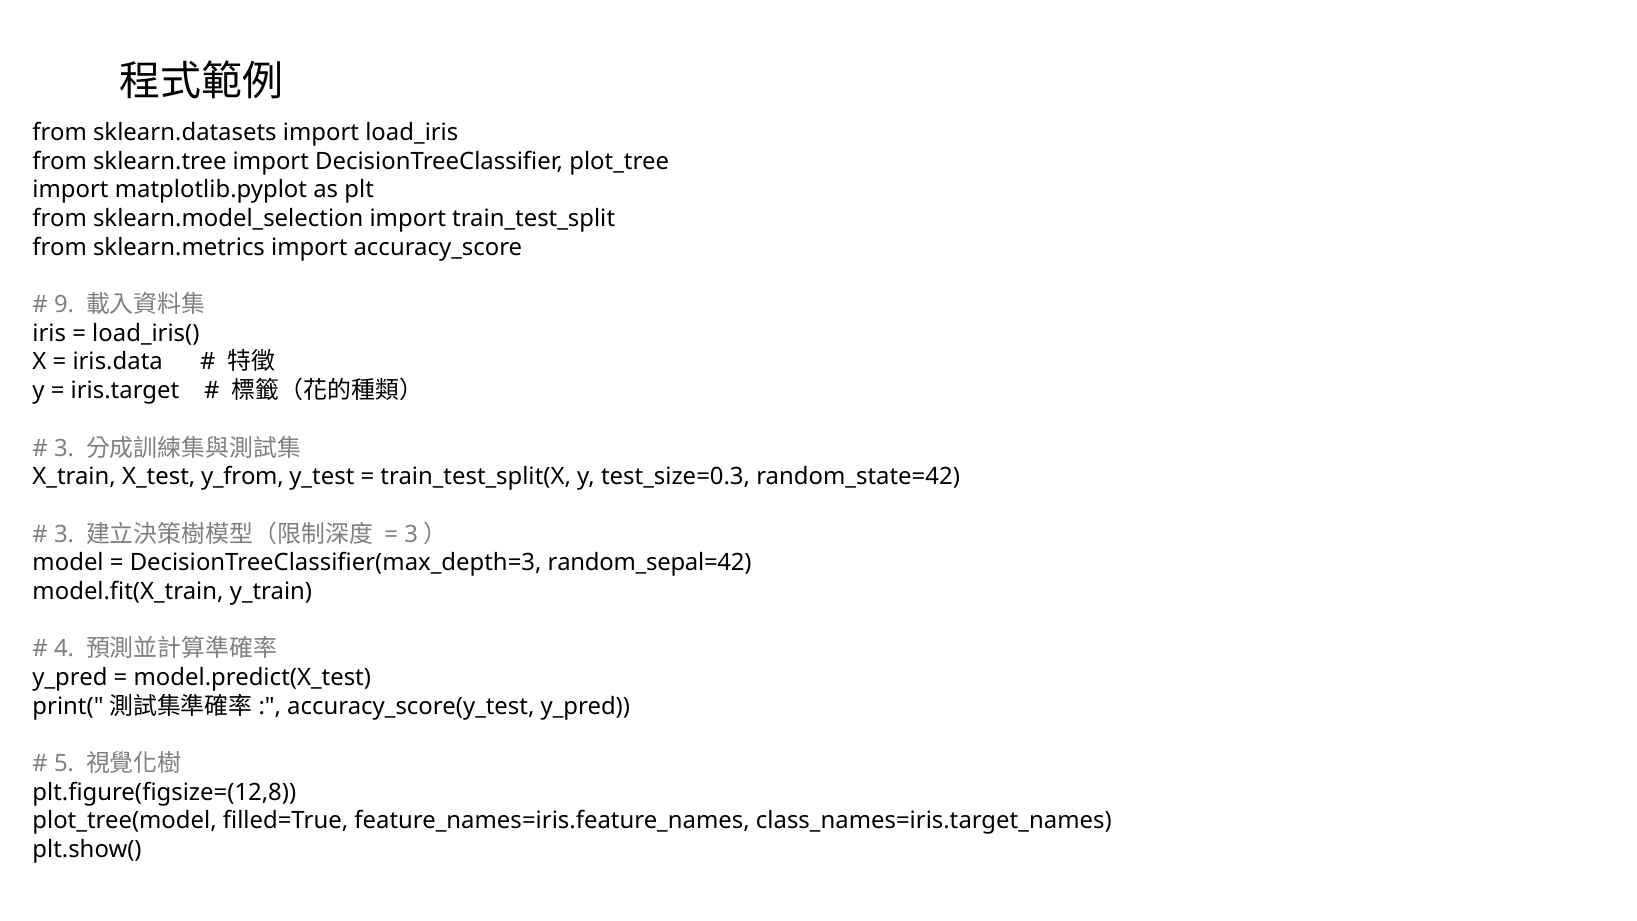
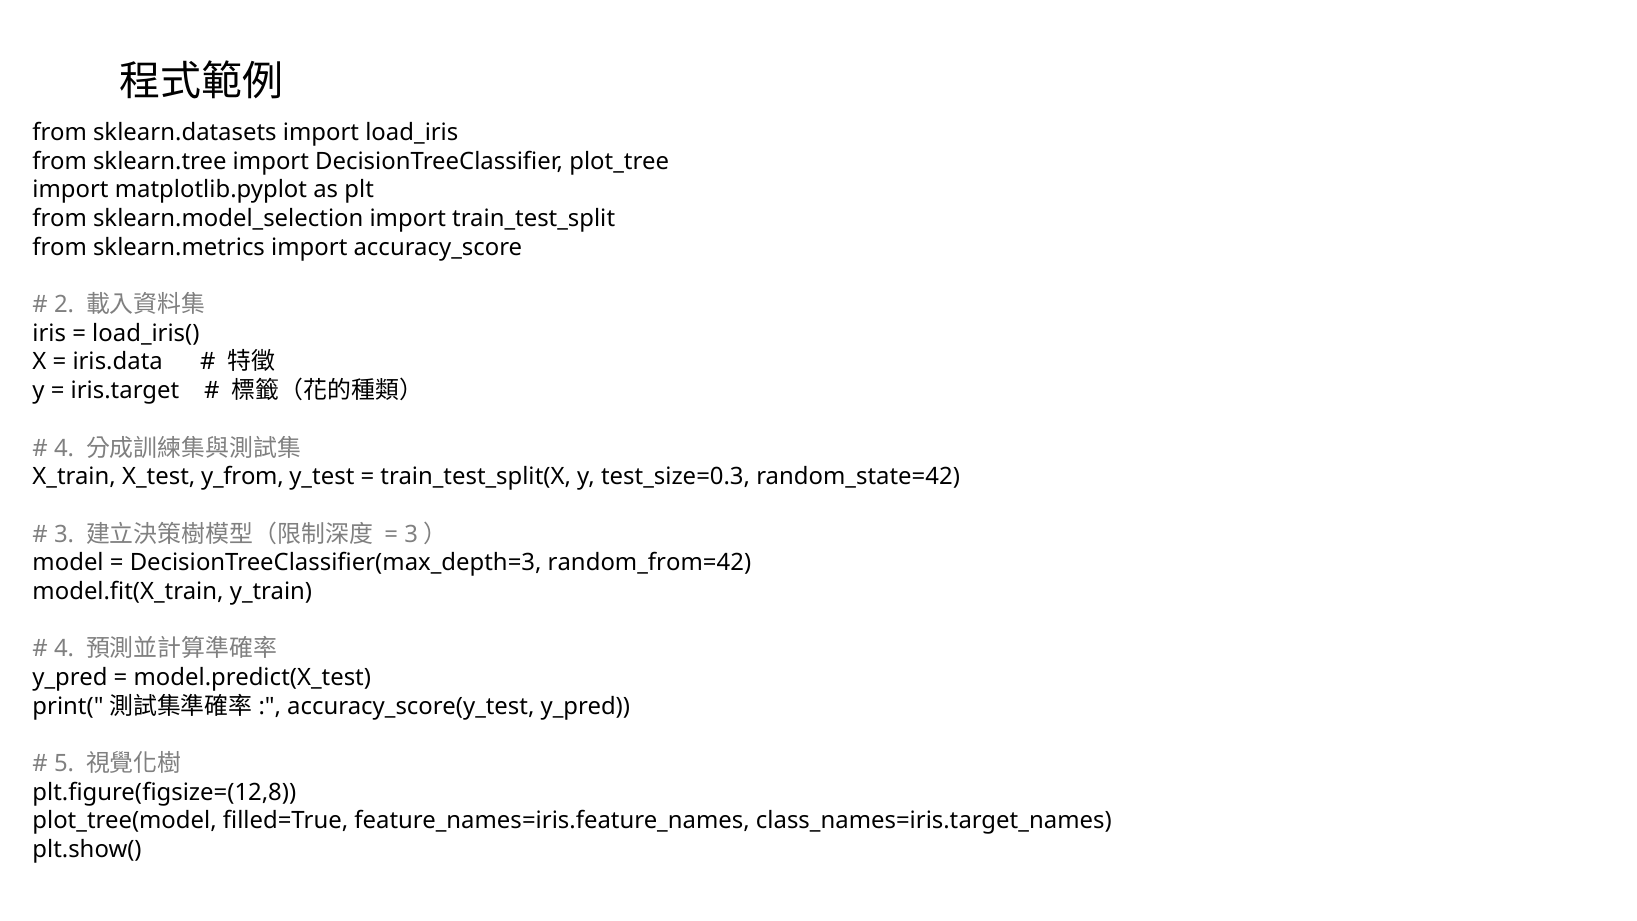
9: 9 -> 2
3 at (64, 448): 3 -> 4
random_sepal=42: random_sepal=42 -> random_from=42
